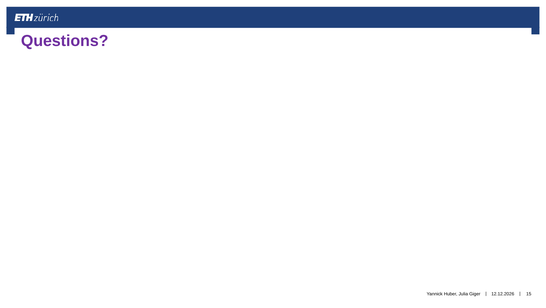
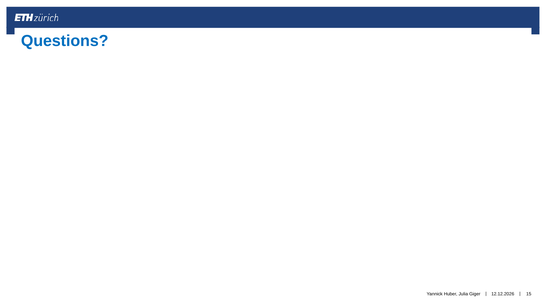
Questions colour: purple -> blue
